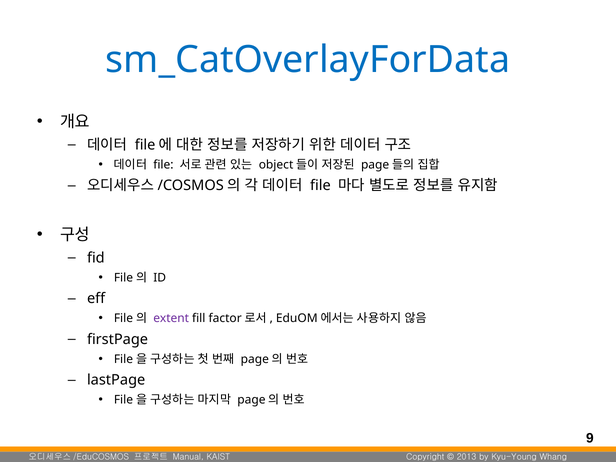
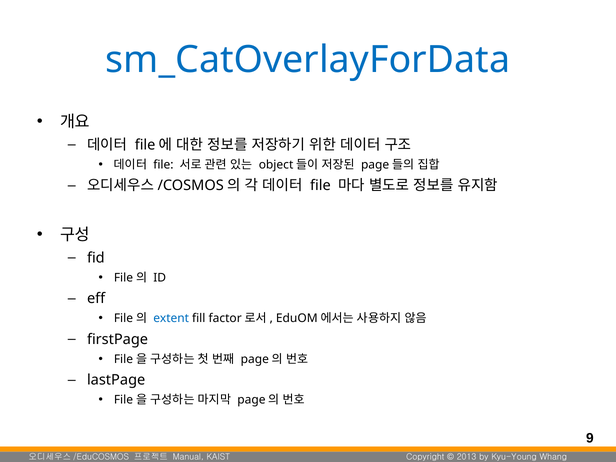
extent colour: purple -> blue
